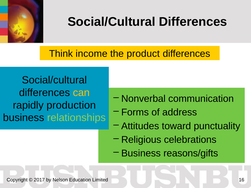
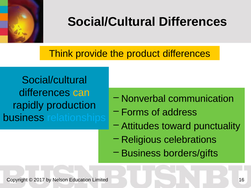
income: income -> provide
relationships colour: light green -> light blue
reasons/gifts: reasons/gifts -> borders/gifts
